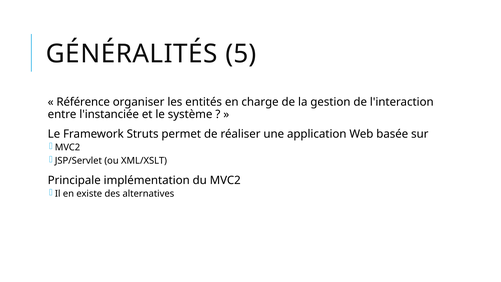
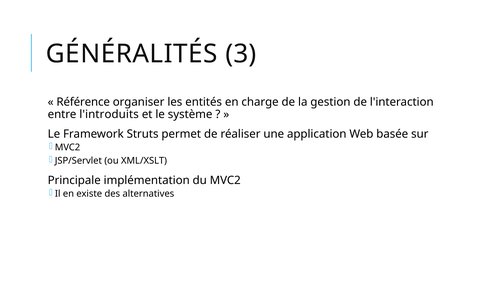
5: 5 -> 3
l'instanciée: l'instanciée -> l'introduits
